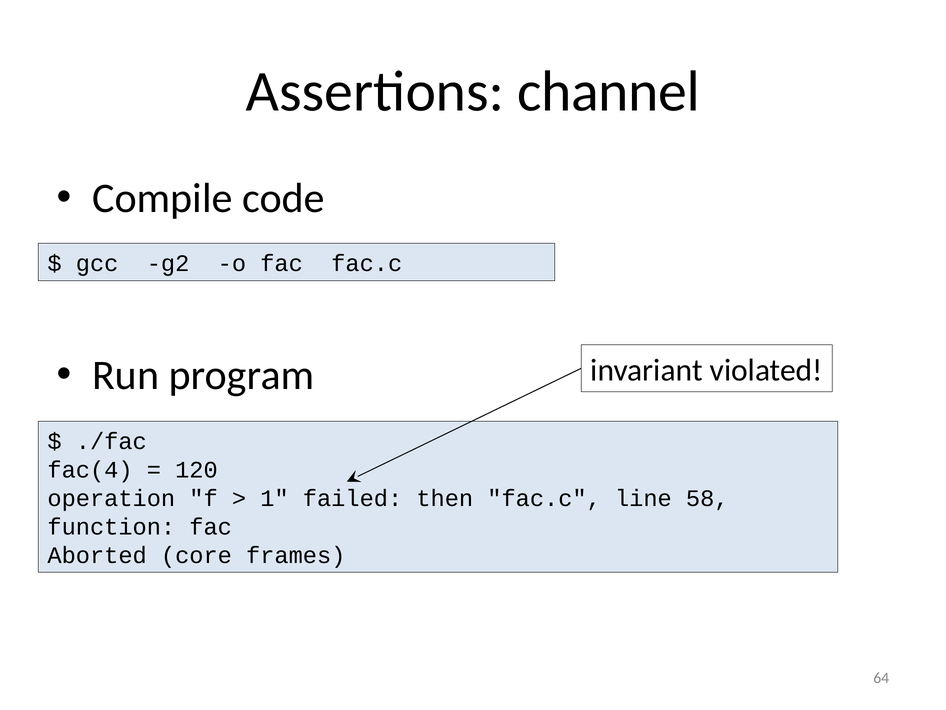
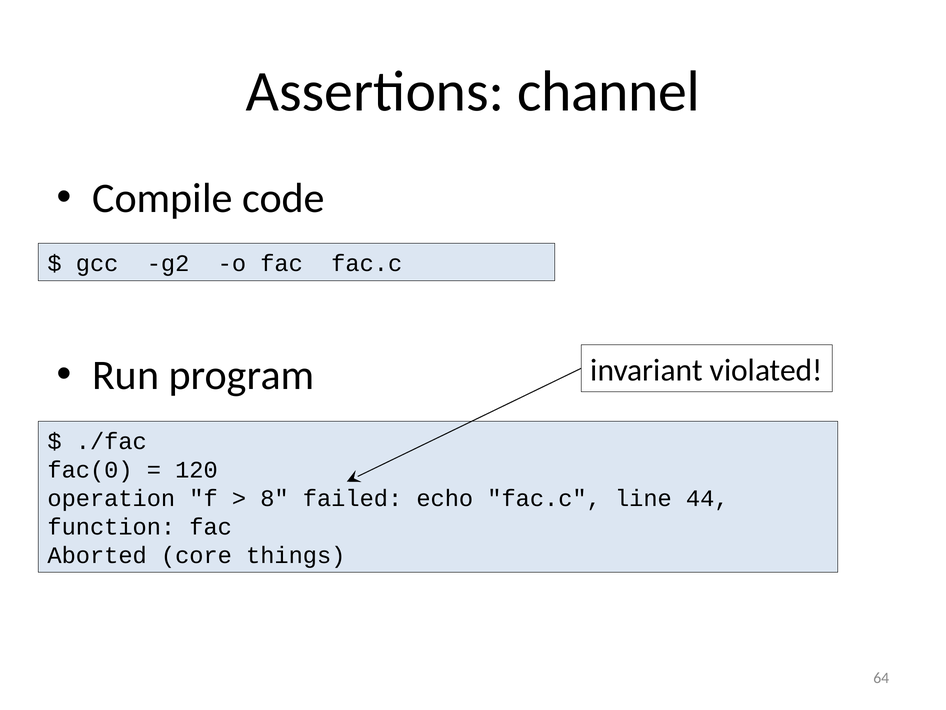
fac(4: fac(4 -> fac(0
1: 1 -> 8
then: then -> echo
58: 58 -> 44
frames: frames -> things
